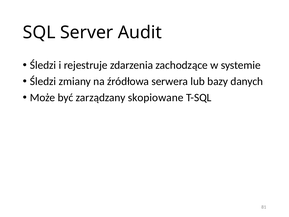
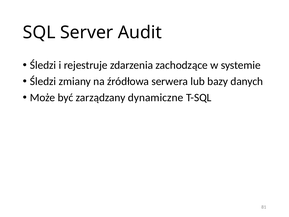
skopiowane: skopiowane -> dynamiczne
